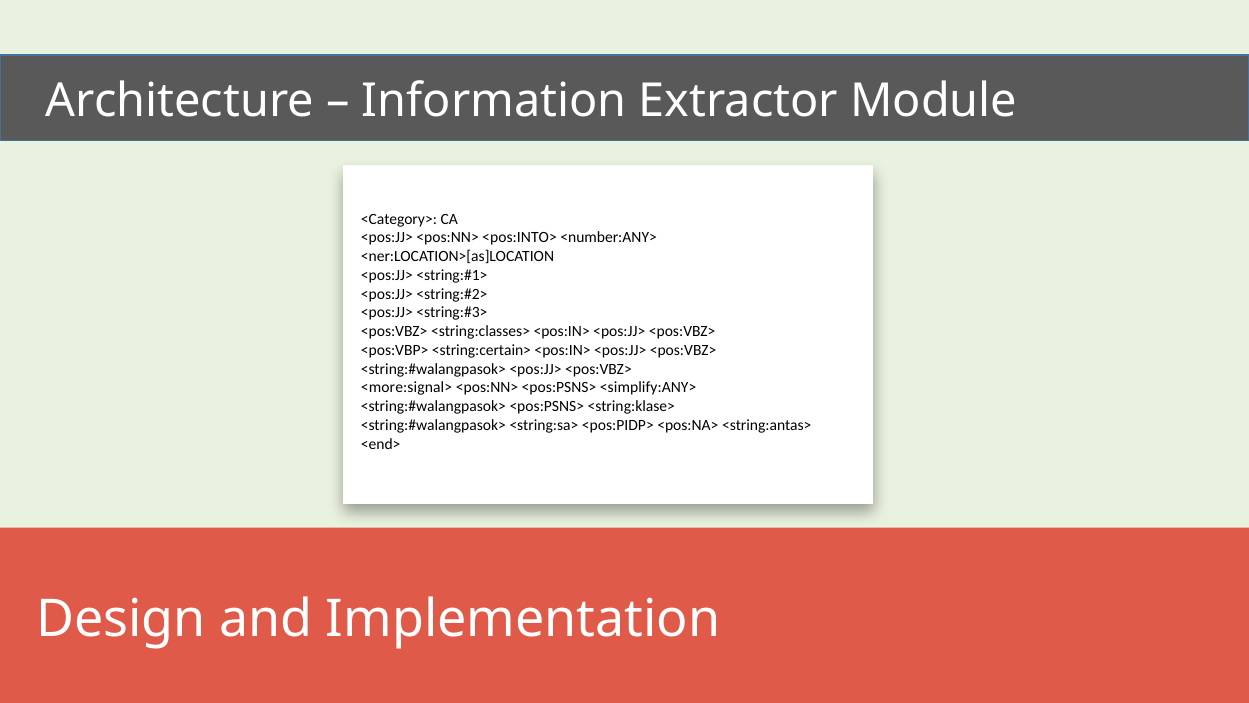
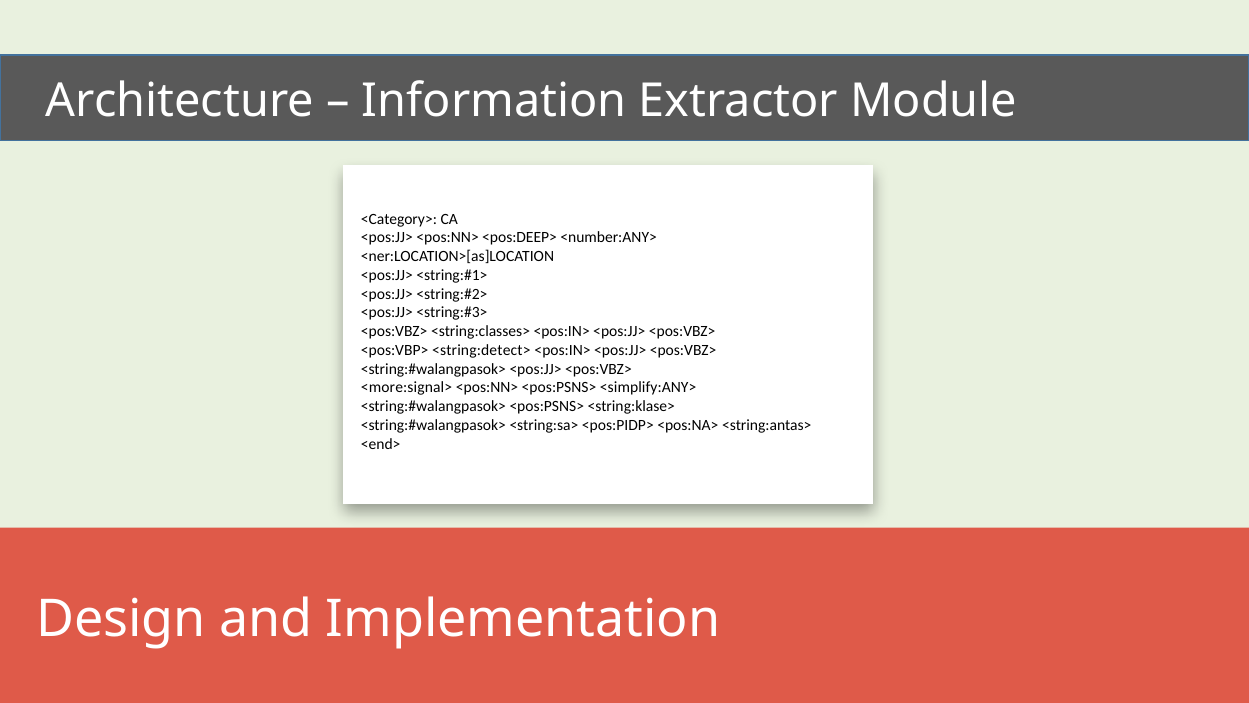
<pos:INTO>: <pos:INTO> -> <pos:DEEP>
<string:certain>: <string:certain> -> <string:detect>
